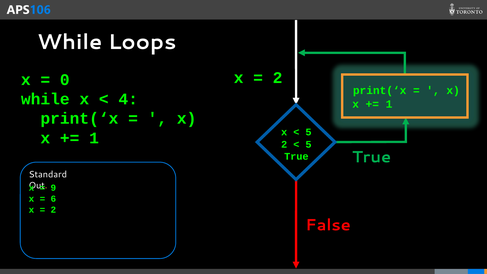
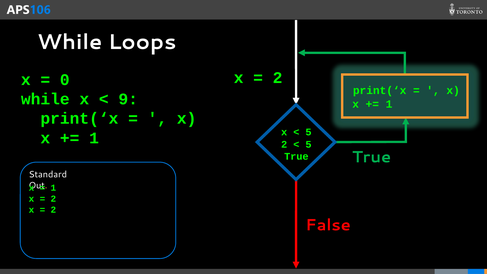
4: 4 -> 9
9 at (53, 188): 9 -> 1
6 at (53, 199): 6 -> 2
